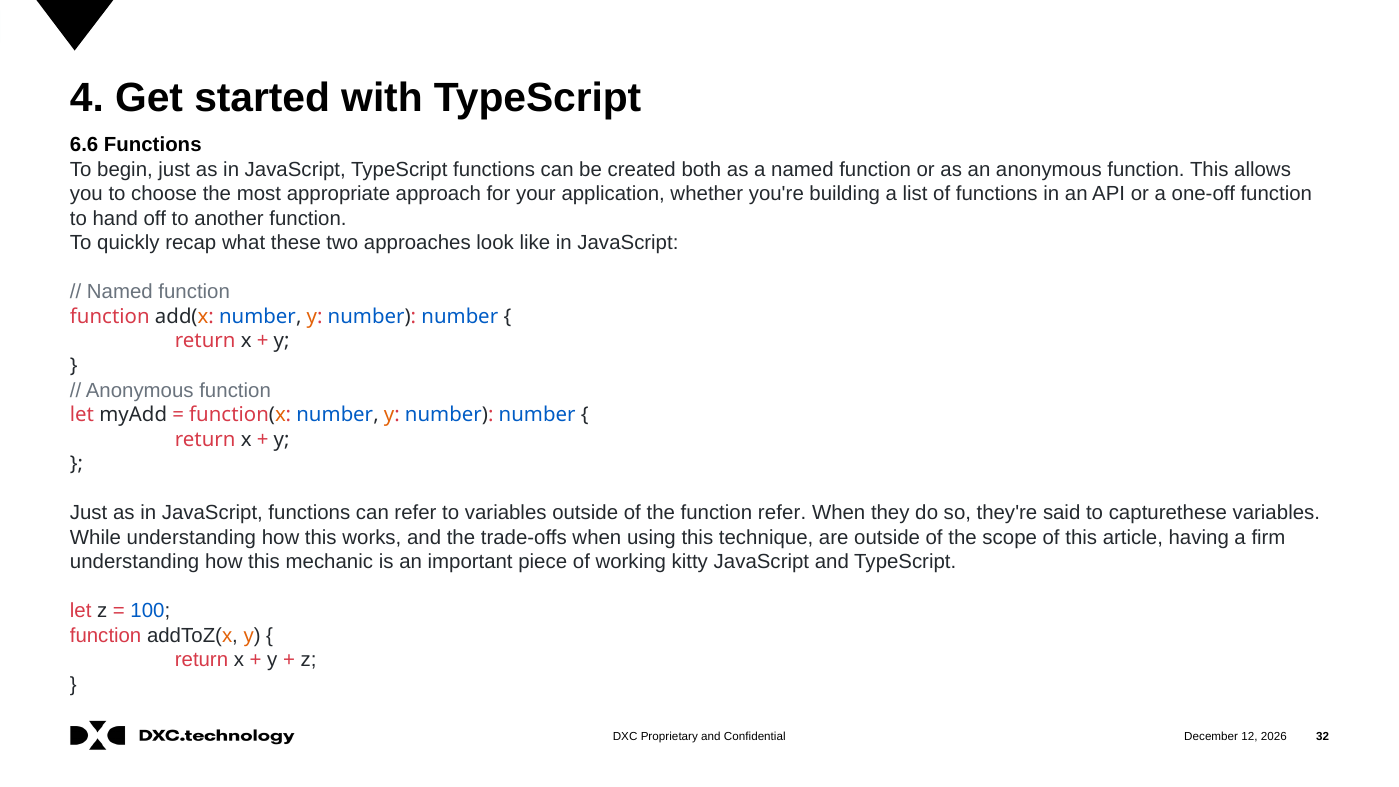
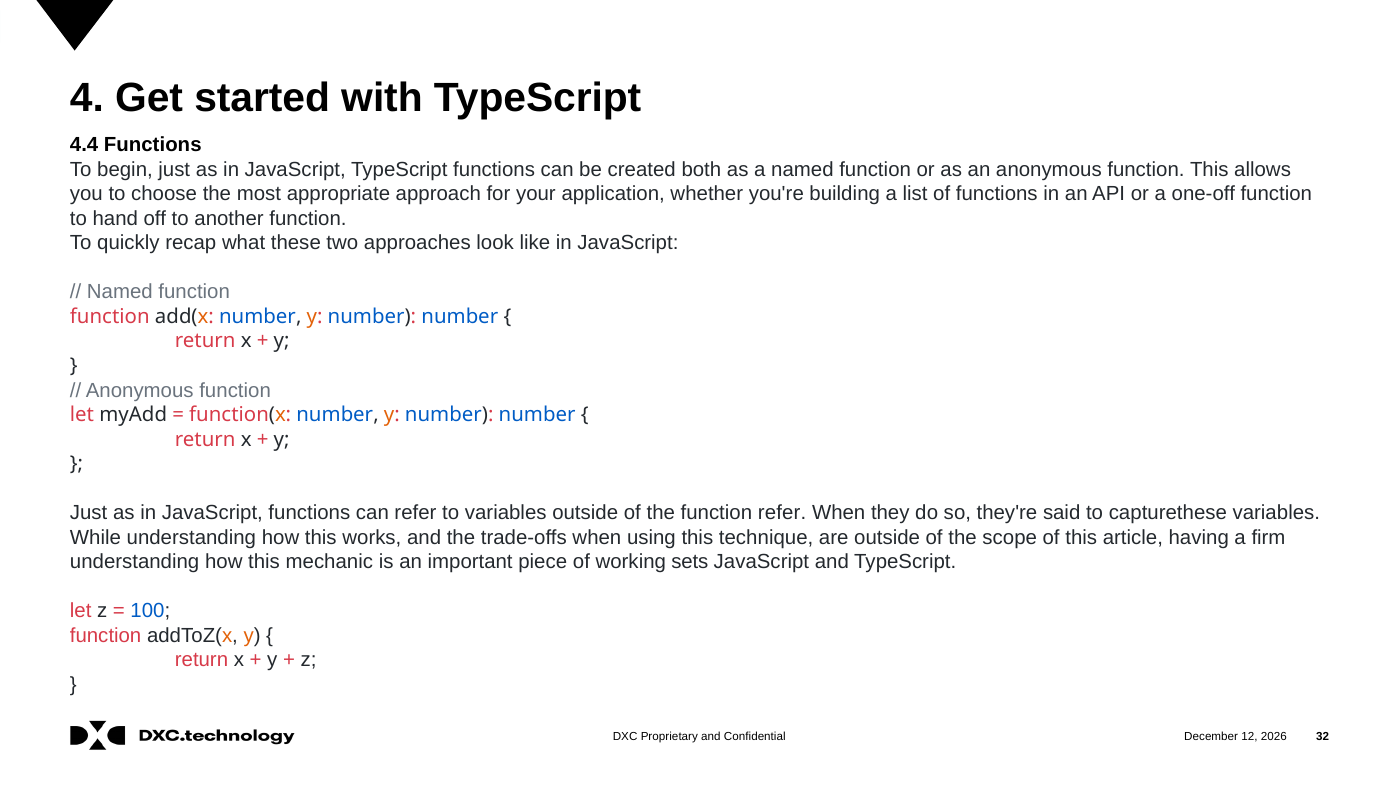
6.6: 6.6 -> 4.4
kitty: kitty -> sets
